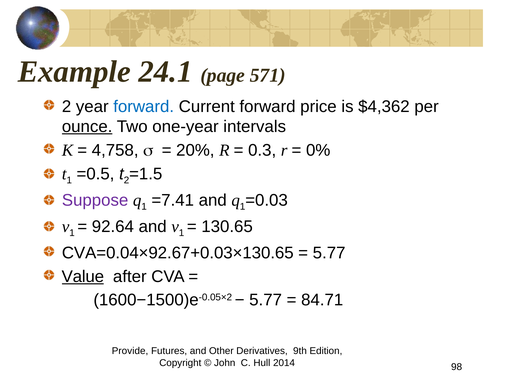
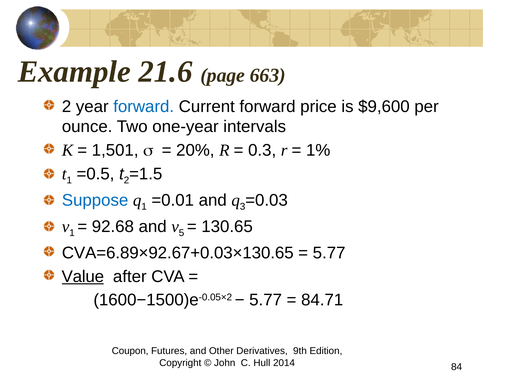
24.1: 24.1 -> 21.6
571: 571 -> 663
$4,362: $4,362 -> $9,600
ounce underline: present -> none
4,758: 4,758 -> 1,501
0%: 0% -> 1%
Suppose colour: purple -> blue
=7.41: =7.41 -> =0.01
1 at (243, 207): 1 -> 3
92.64: 92.64 -> 92.68
1 at (182, 233): 1 -> 5
CVA=0.04×92.67+0.03×130.65: CVA=0.04×92.67+0.03×130.65 -> CVA=6.89×92.67+0.03×130.65
Provide: Provide -> Coupon
98: 98 -> 84
